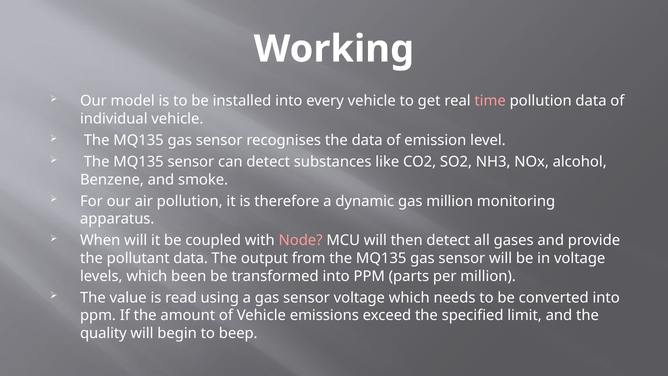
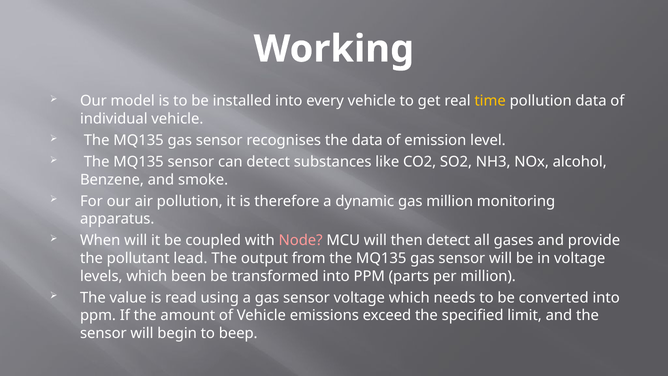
time colour: pink -> yellow
pollutant data: data -> lead
quality at (103, 333): quality -> sensor
